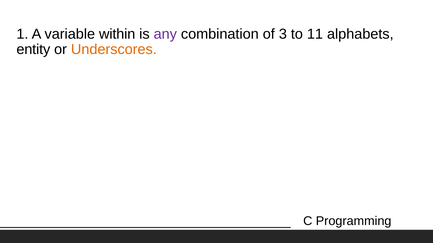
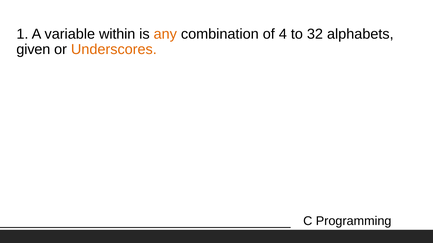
any colour: purple -> orange
3: 3 -> 4
11: 11 -> 32
entity: entity -> given
